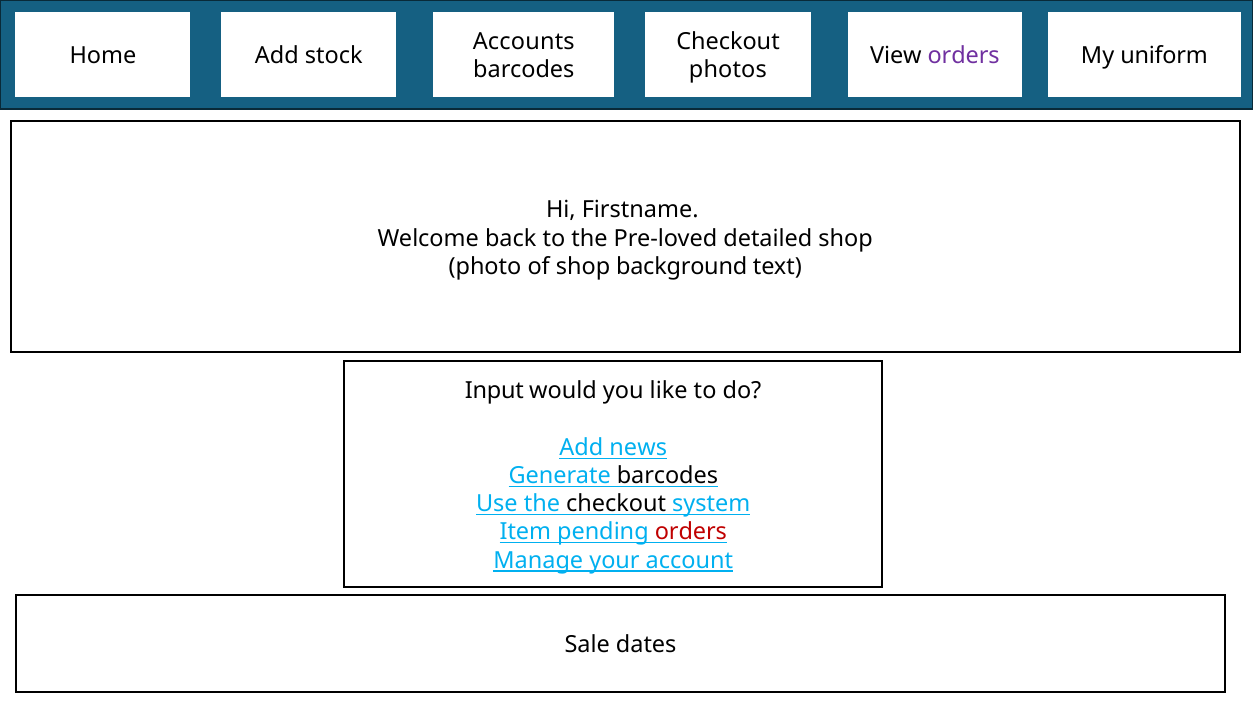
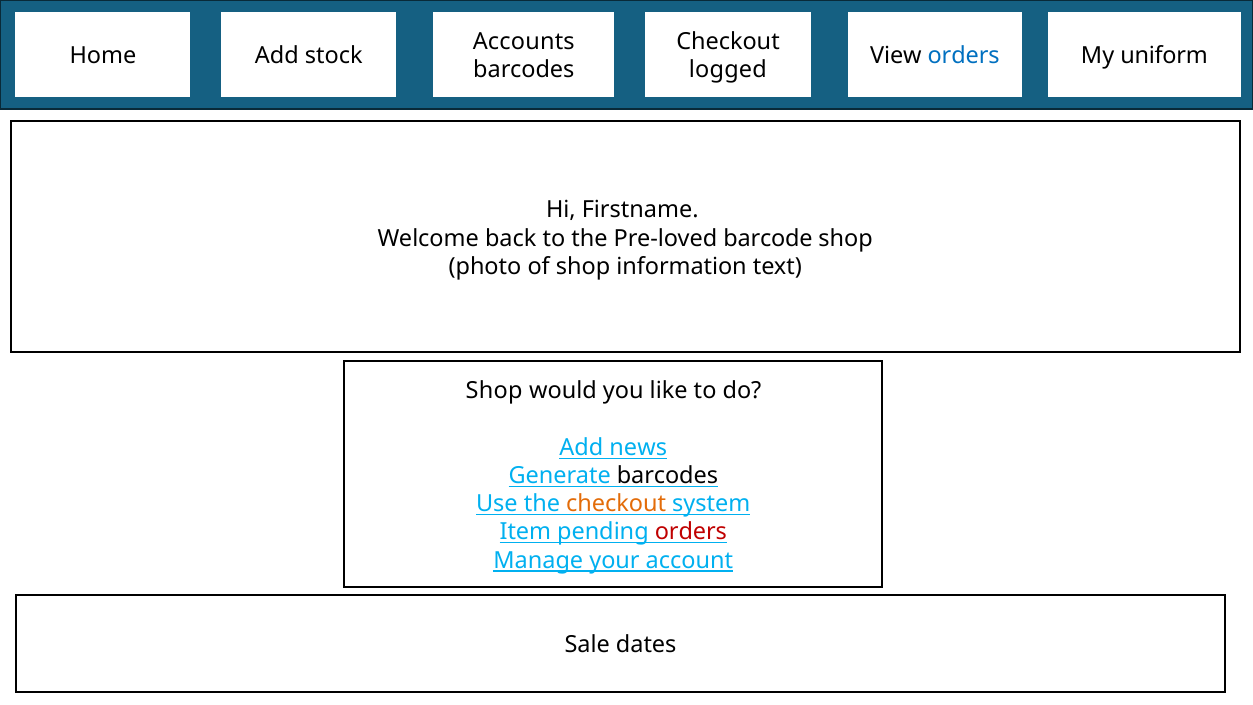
orders at (964, 56) colour: purple -> blue
photos: photos -> logged
detailed: detailed -> barcode
background: background -> information
Input at (494, 391): Input -> Shop
checkout at (616, 504) colour: black -> orange
